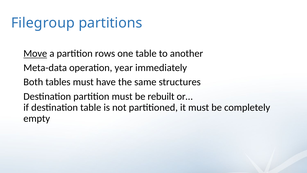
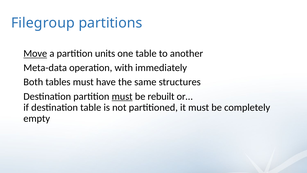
rows: rows -> units
year: year -> with
must at (122, 96) underline: none -> present
